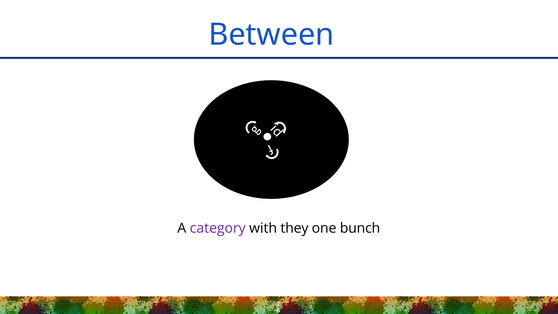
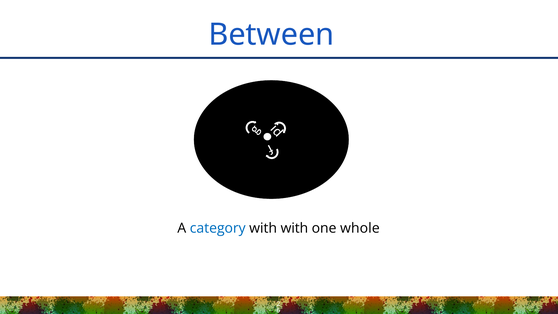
category colour: purple -> blue
with they: they -> with
bunch: bunch -> whole
